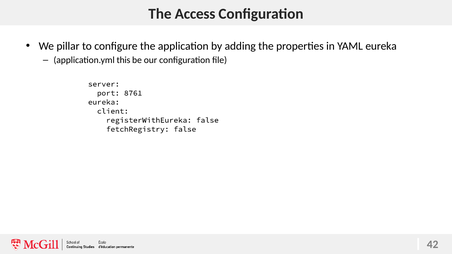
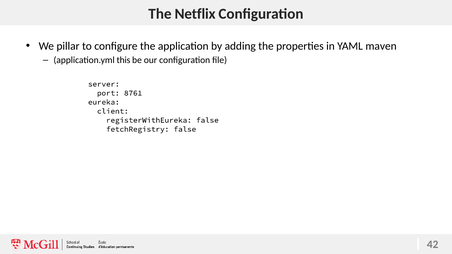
Access: Access -> Netflix
YAML eureka: eureka -> maven
